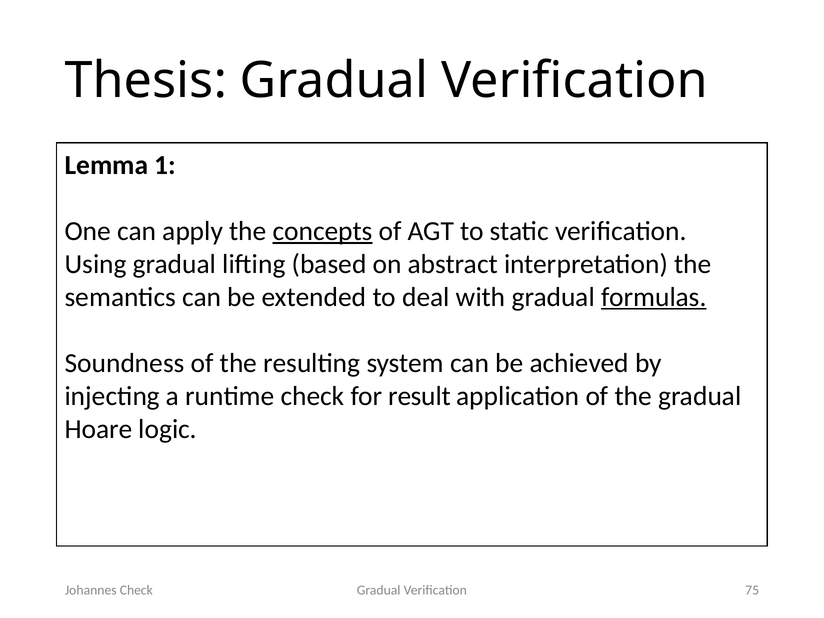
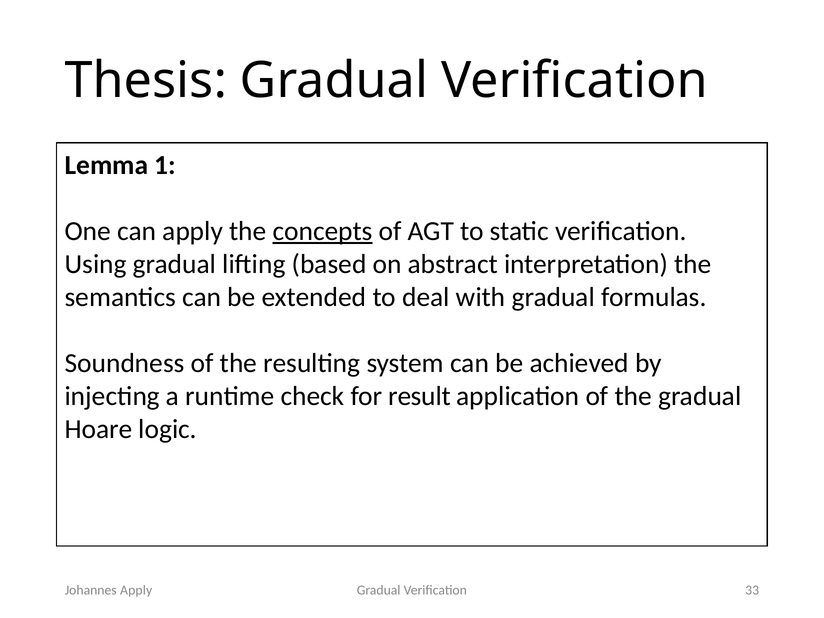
formulas underline: present -> none
75: 75 -> 33
Johannes Check: Check -> Apply
